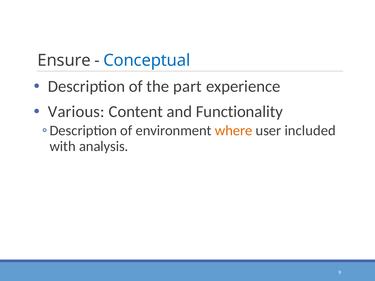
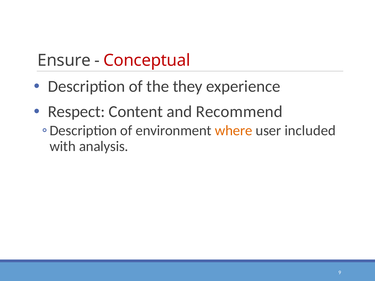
Conceptual colour: blue -> red
part: part -> they
Various: Various -> Respect
Functionality: Functionality -> Recommend
